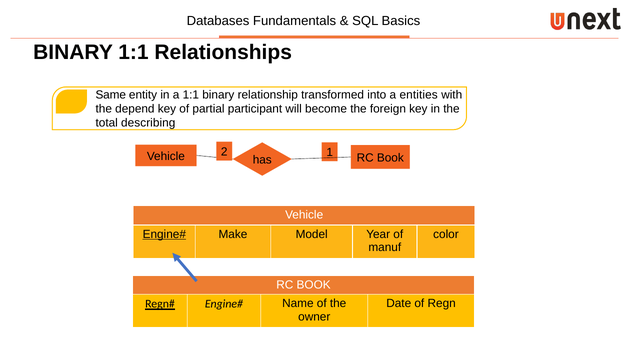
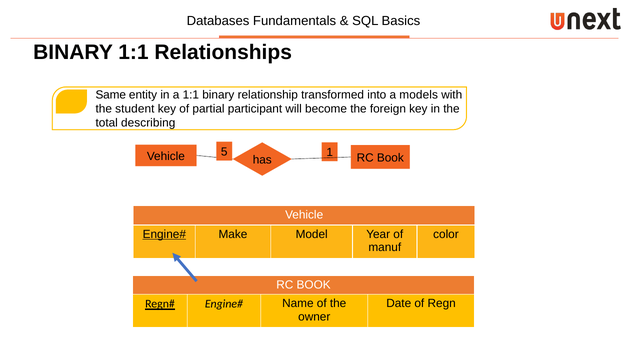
entities: entities -> models
depend: depend -> student
2: 2 -> 5
